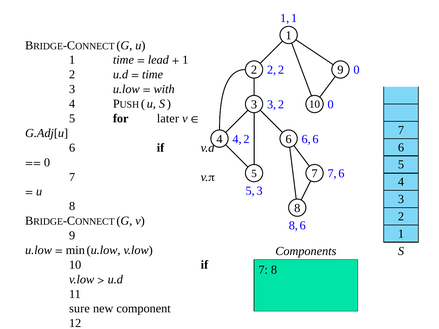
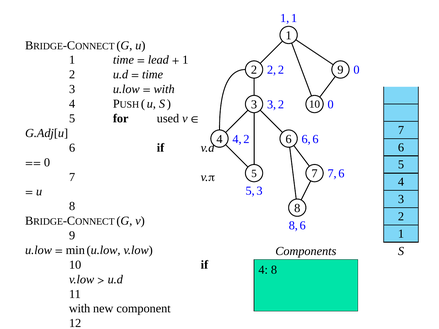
later: later -> used
7 at (263, 270): 7 -> 4
sure at (79, 309): sure -> with
